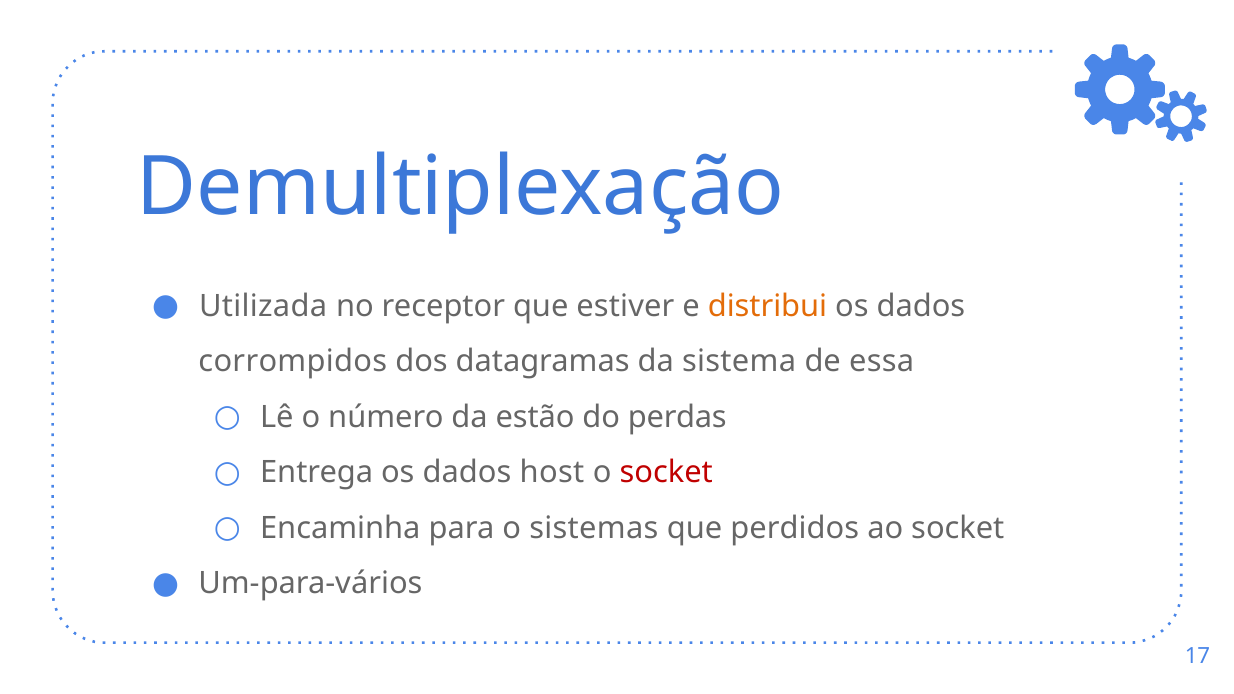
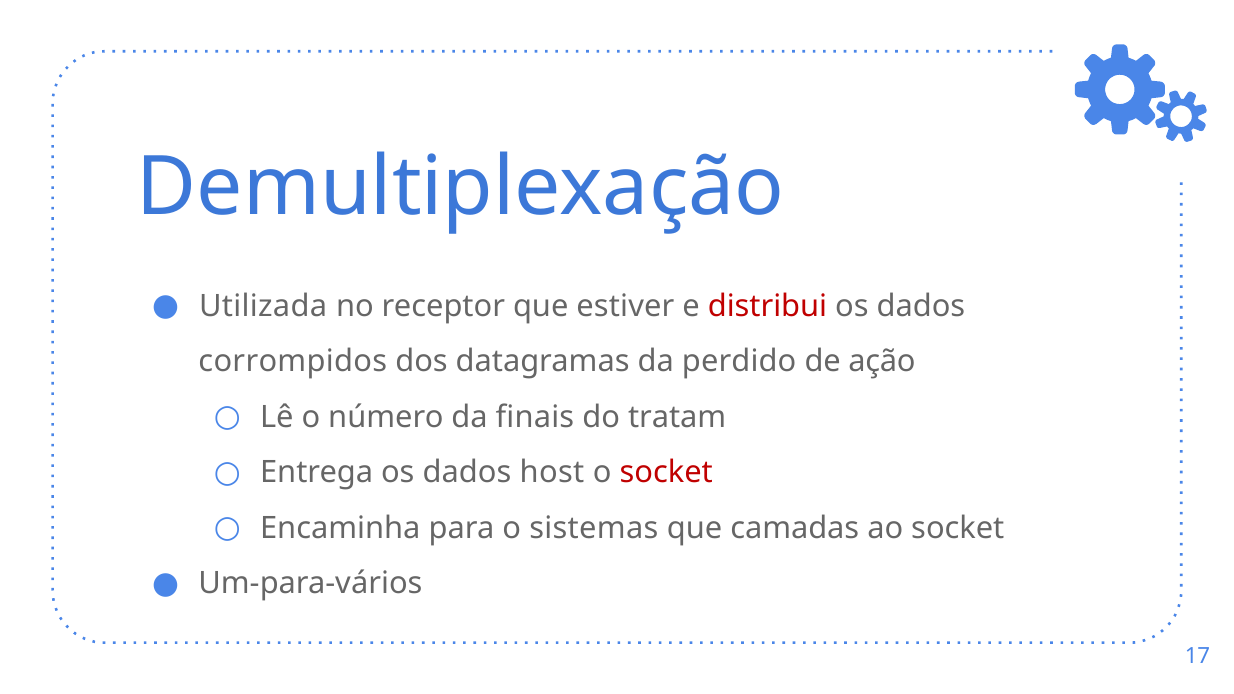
distribui colour: orange -> red
sistema: sistema -> perdido
essa: essa -> ação
estão: estão -> finais
perdas: perdas -> tratam
perdidos: perdidos -> camadas
